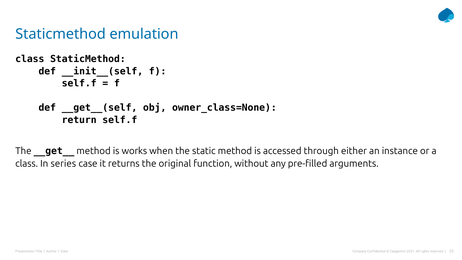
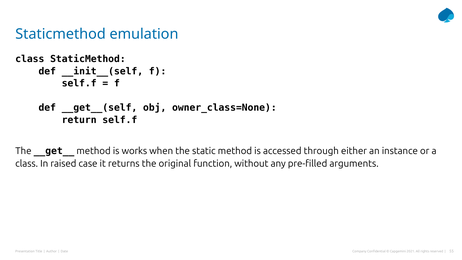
series: series -> raised
